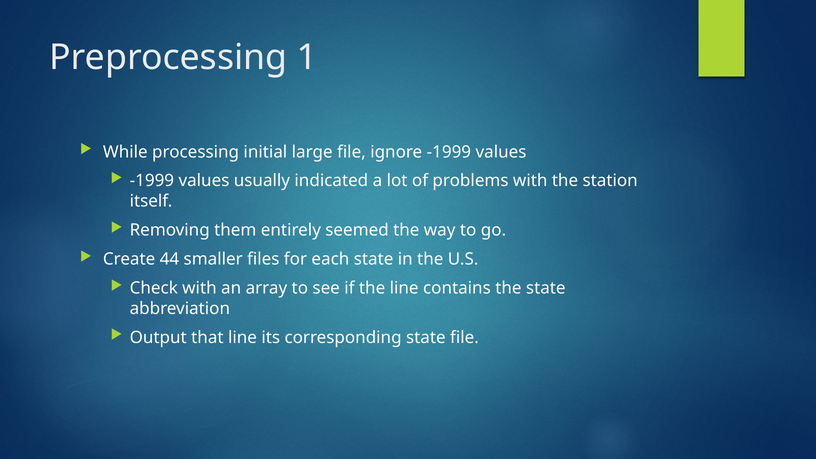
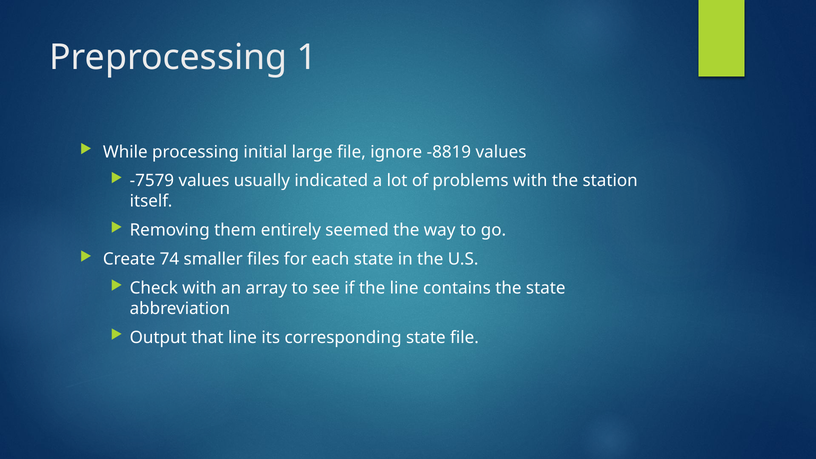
ignore -1999: -1999 -> -8819
-1999 at (152, 181): -1999 -> -7579
44: 44 -> 74
